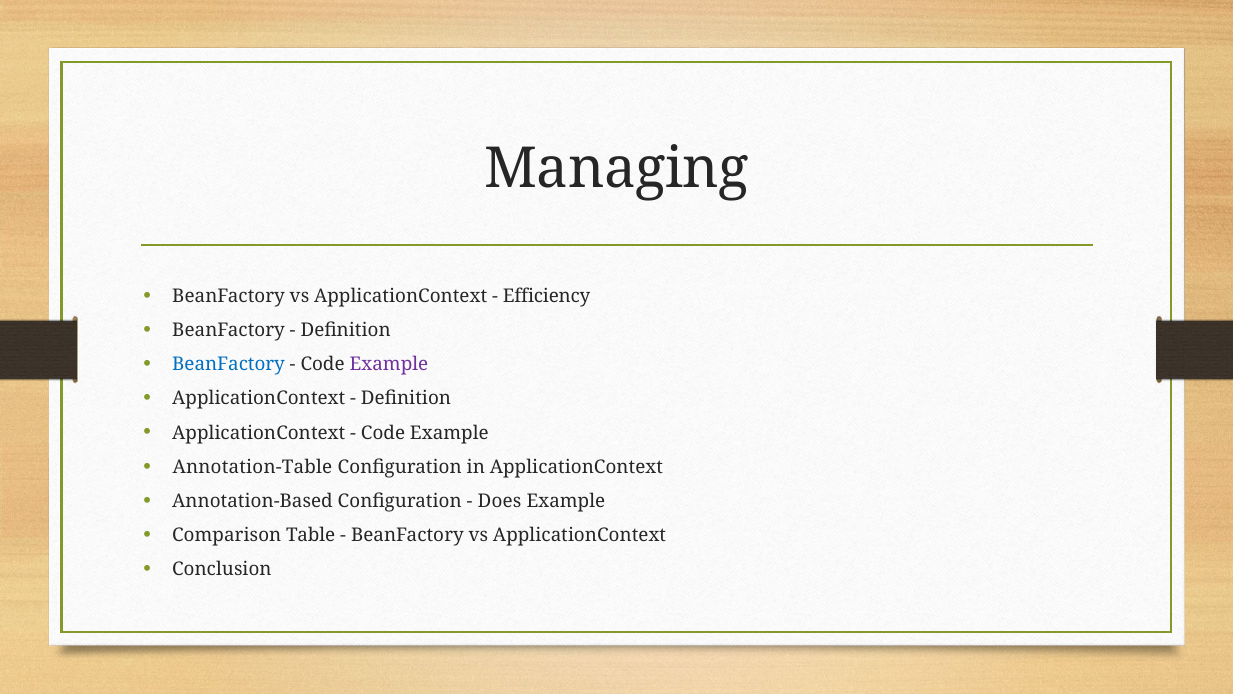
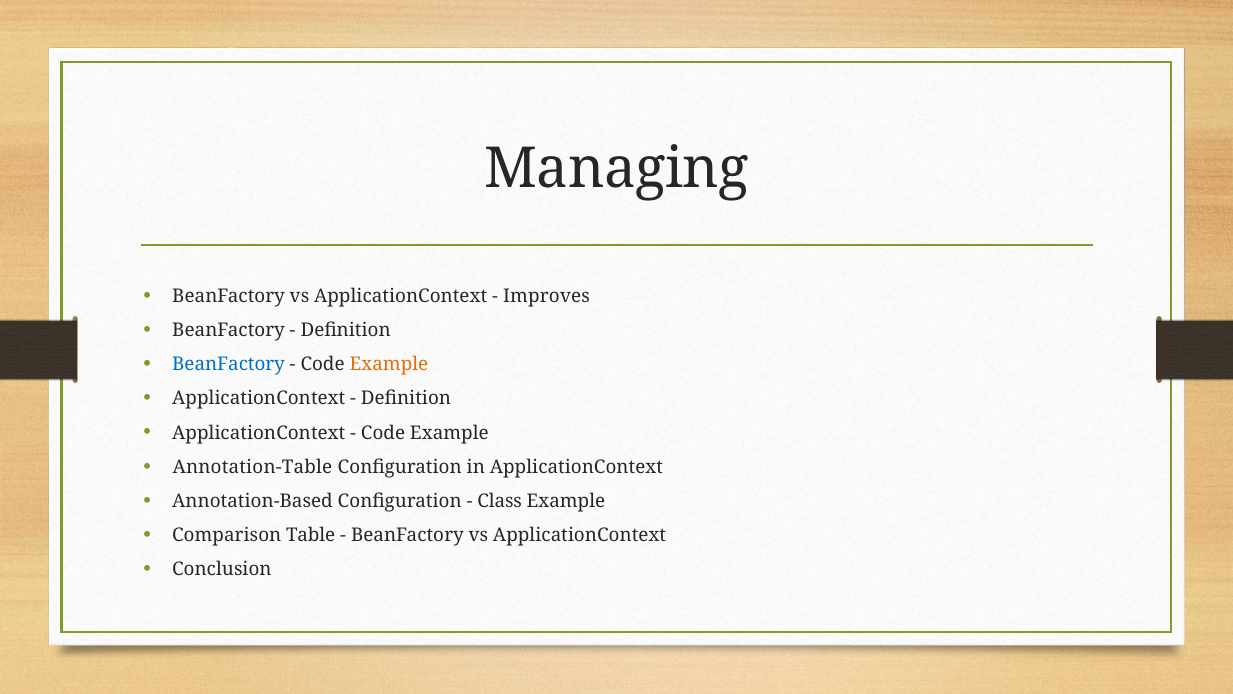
Efficiency: Efficiency -> Improves
Example at (389, 364) colour: purple -> orange
Does: Does -> Class
